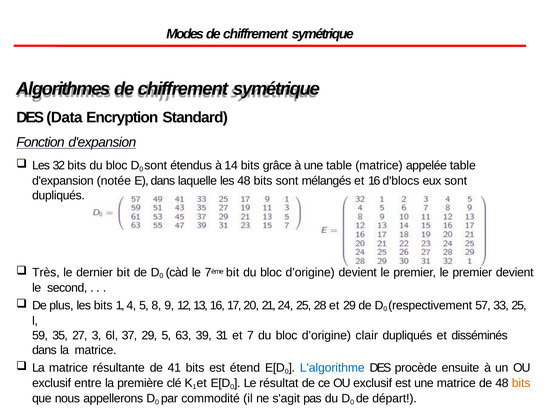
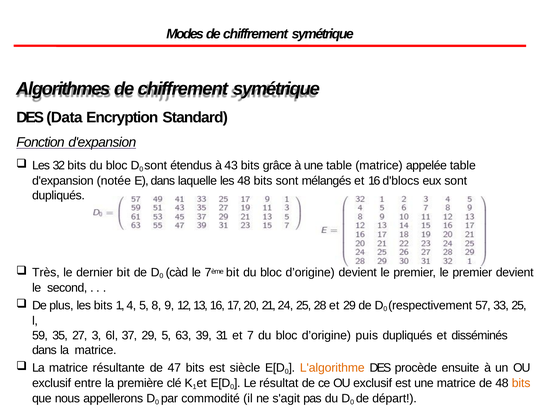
14: 14 -> 43
clair: clair -> puis
41: 41 -> 47
étend: étend -> siècle
L'algorithme colour: blue -> orange
